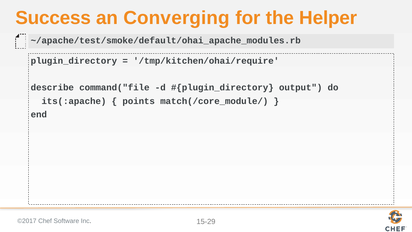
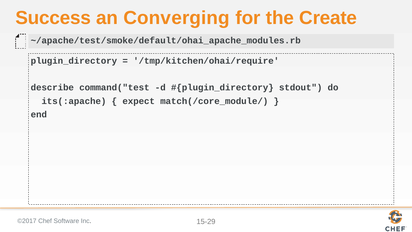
Helper: Helper -> Create
command("file: command("file -> command("test
output: output -> stdout
points: points -> expect
